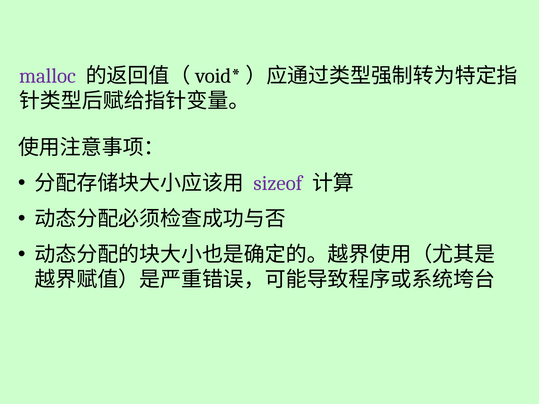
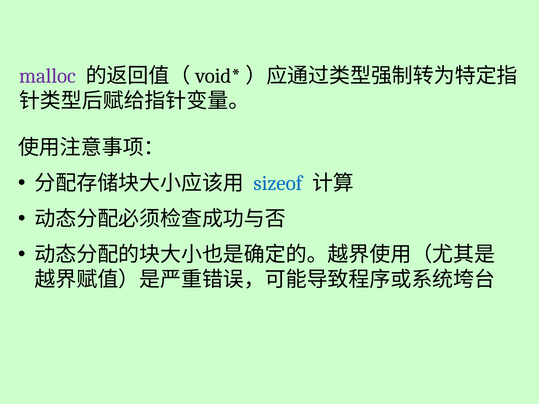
sizeof colour: purple -> blue
